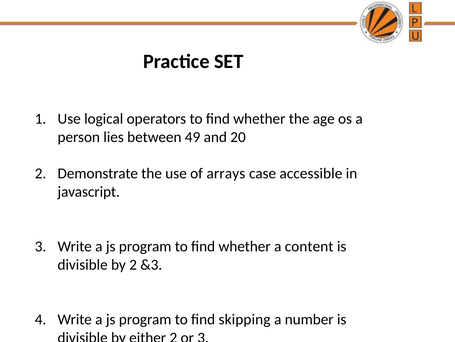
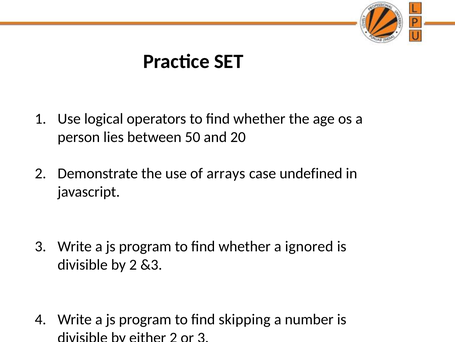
49: 49 -> 50
accessible: accessible -> undefined
content: content -> ignored
